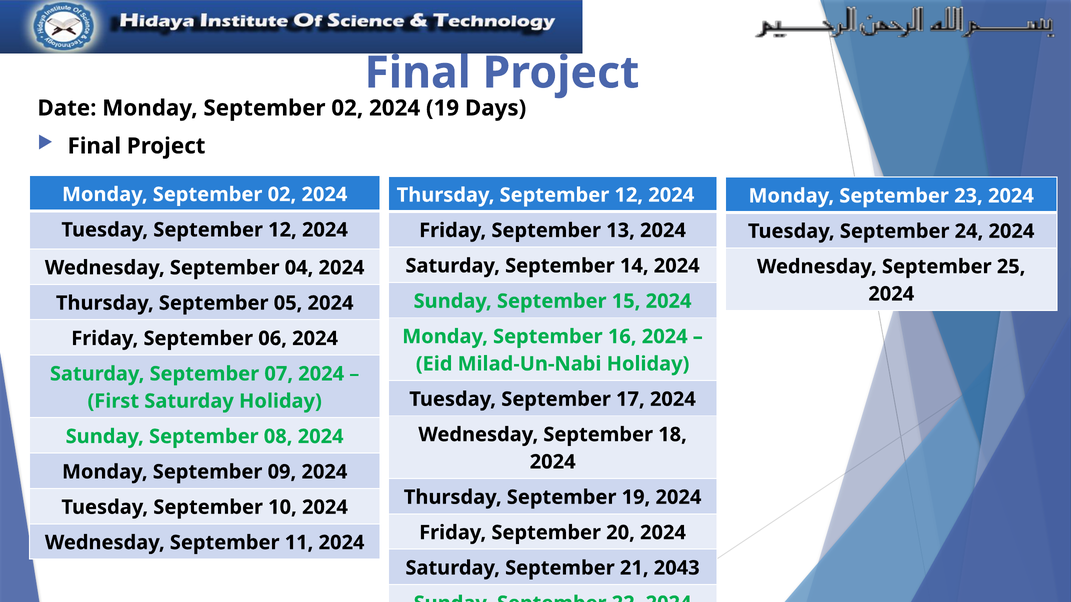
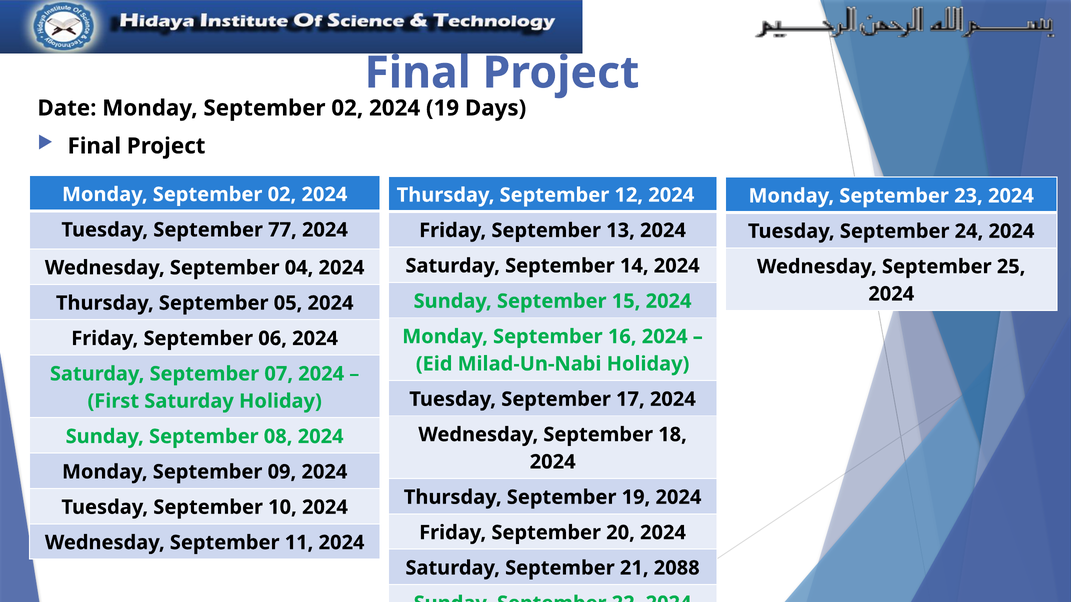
Tuesday September 12: 12 -> 77
2043: 2043 -> 2088
